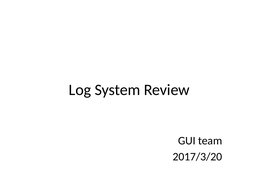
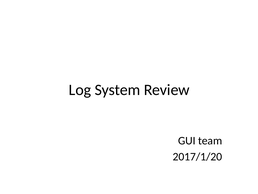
2017/3/20: 2017/3/20 -> 2017/1/20
